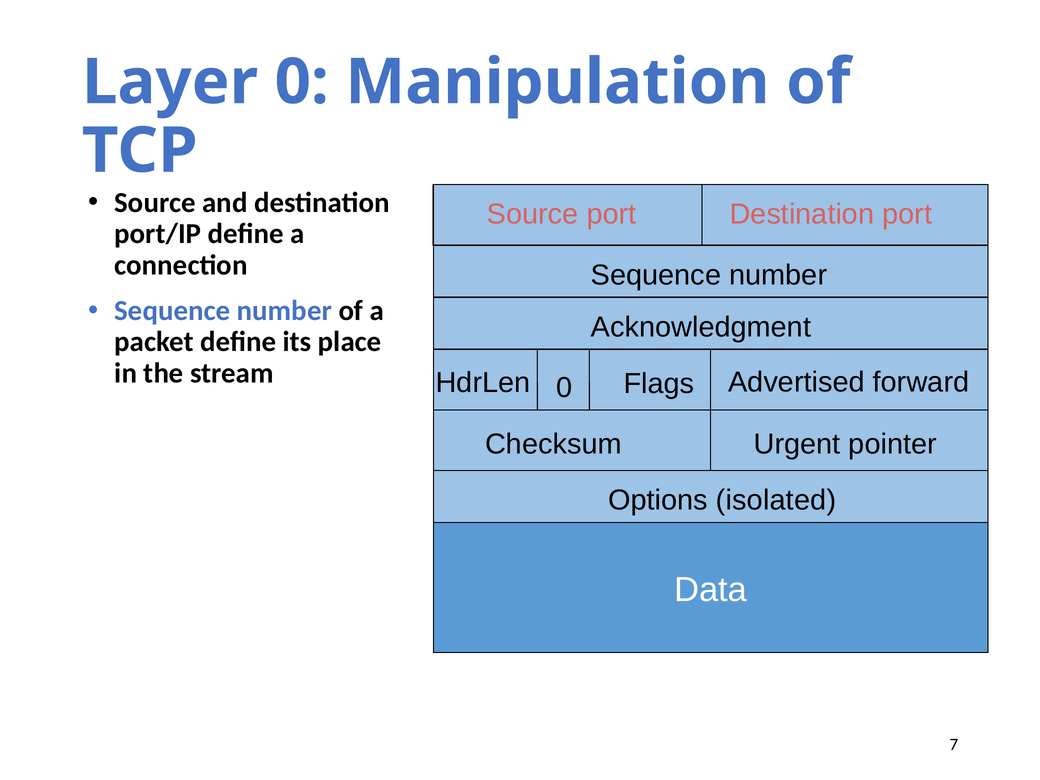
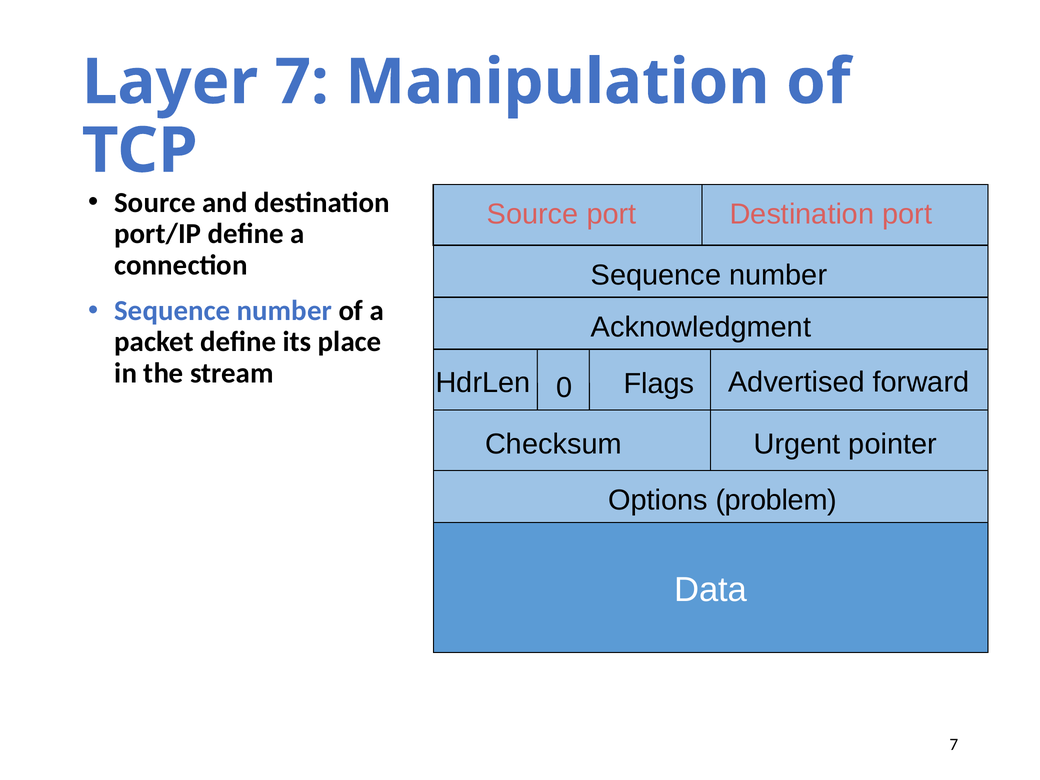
Layer 0: 0 -> 7
isolated: isolated -> problem
